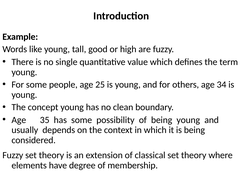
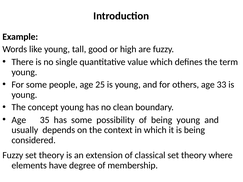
34: 34 -> 33
